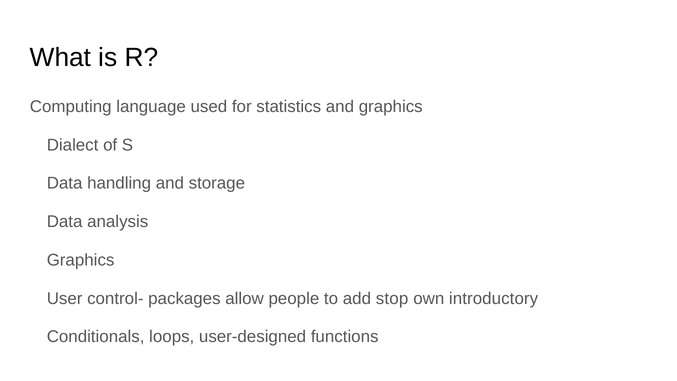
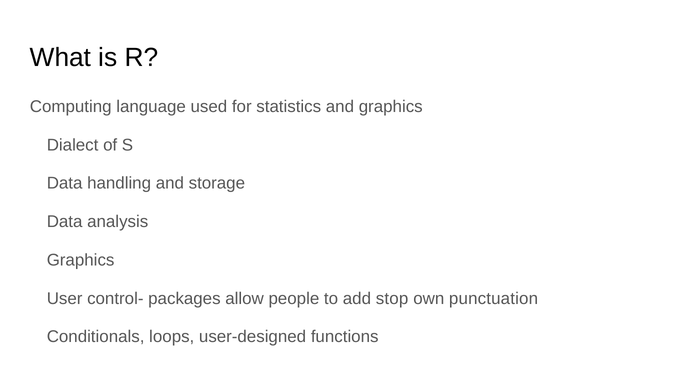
introductory: introductory -> punctuation
